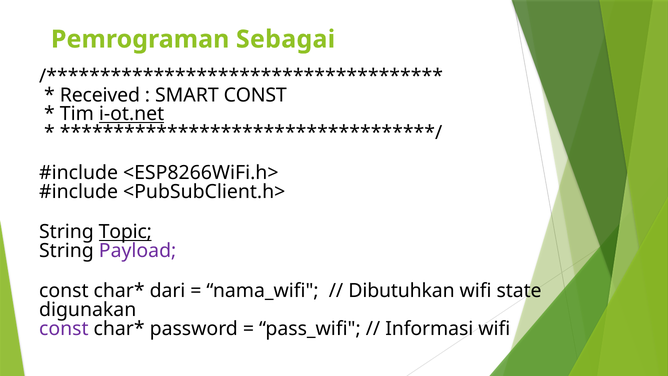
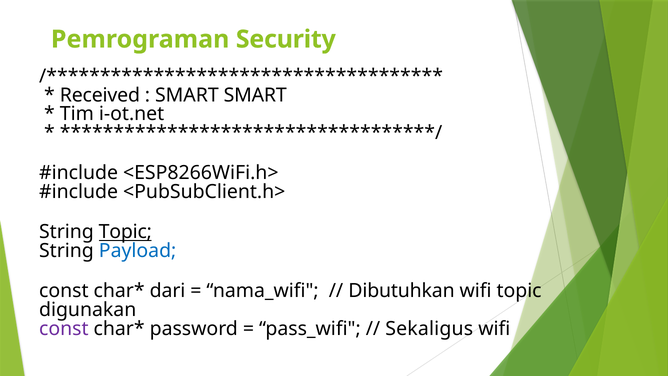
Sebagai: Sebagai -> Security
SMART CONST: CONST -> SMART
i-ot.net underline: present -> none
Payload colour: purple -> blue
wifi state: state -> topic
Informasi: Informasi -> Sekaligus
